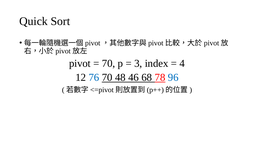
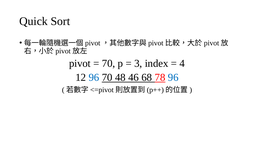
12 76: 76 -> 96
